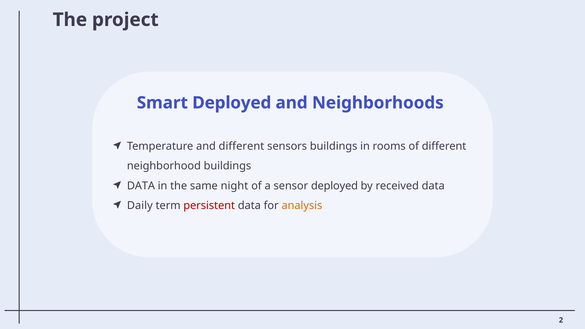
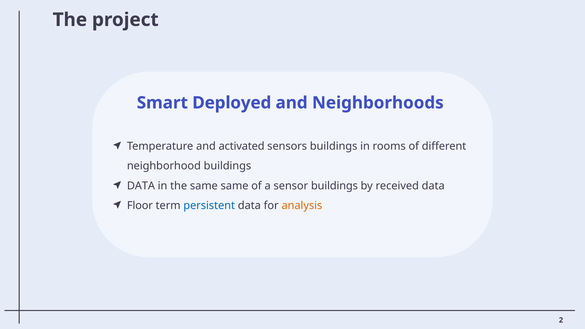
and different: different -> activated
same night: night -> same
sensor deployed: deployed -> buildings
Daily: Daily -> Floor
persistent colour: red -> blue
